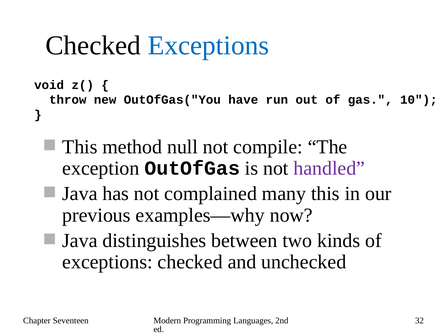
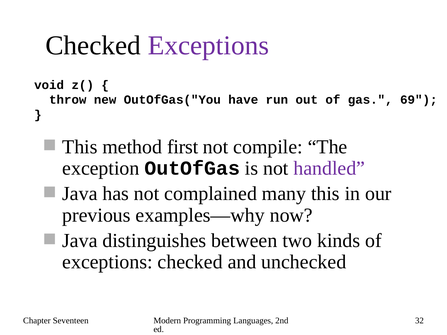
Exceptions at (208, 46) colour: blue -> purple
10: 10 -> 69
null: null -> first
